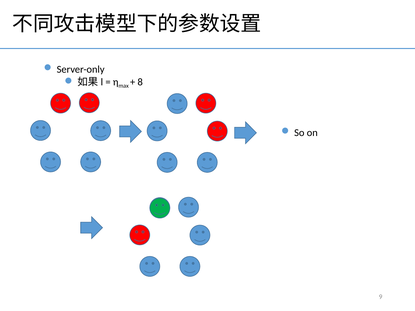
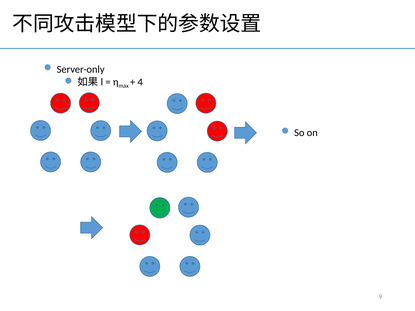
8: 8 -> 4
